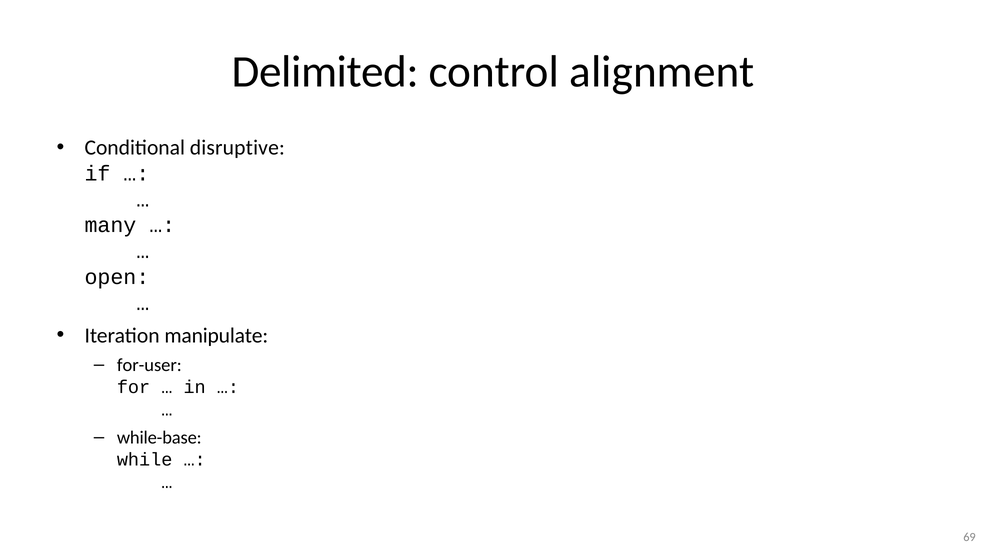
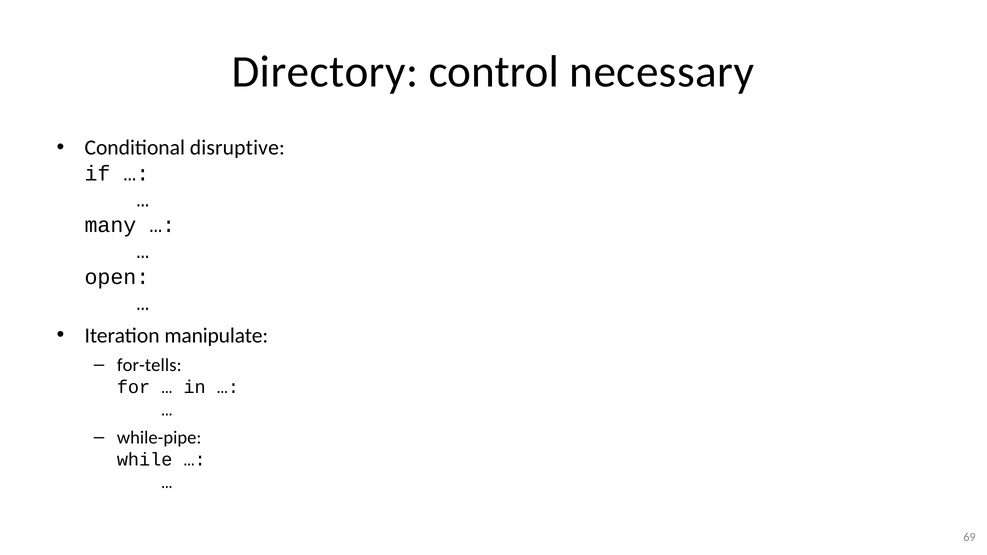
Delimited: Delimited -> Directory
alignment: alignment -> necessary
for-user: for-user -> for-tells
while-base: while-base -> while-pipe
